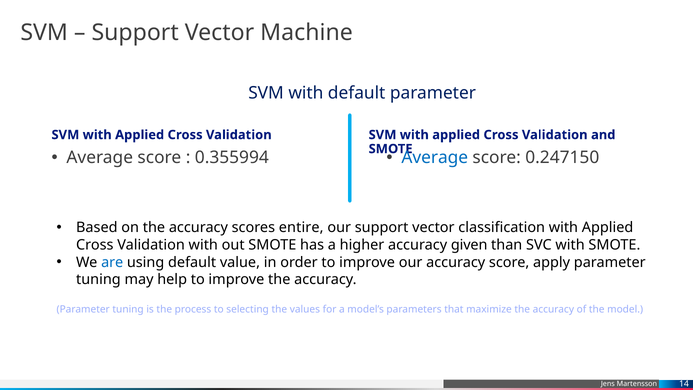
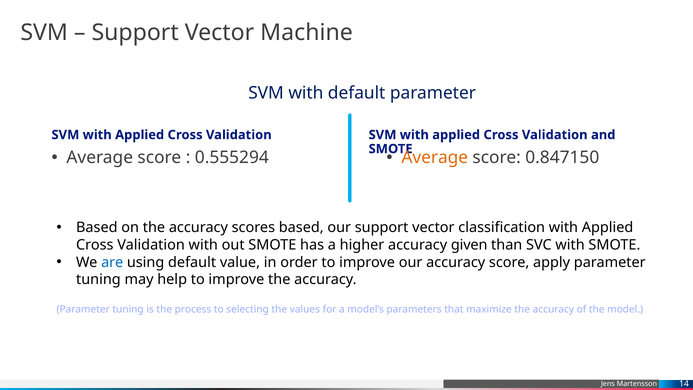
0.355994: 0.355994 -> 0.555294
Average at (435, 158) colour: blue -> orange
0.247150: 0.247150 -> 0.847150
scores entire: entire -> based
